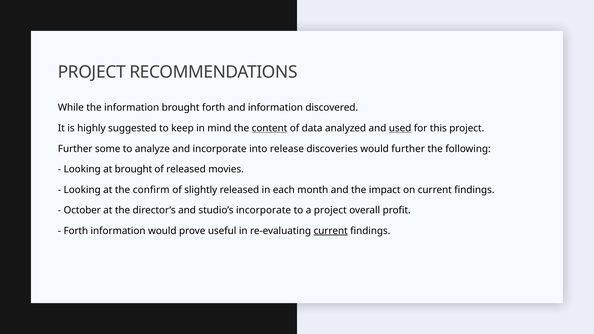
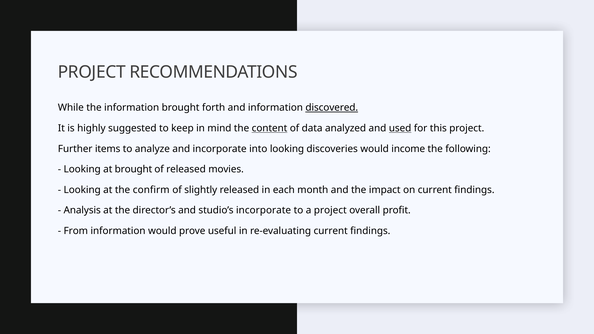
discovered underline: none -> present
some: some -> items
into release: release -> looking
would further: further -> income
October: October -> Analysis
Forth at (76, 231): Forth -> From
current at (331, 231) underline: present -> none
